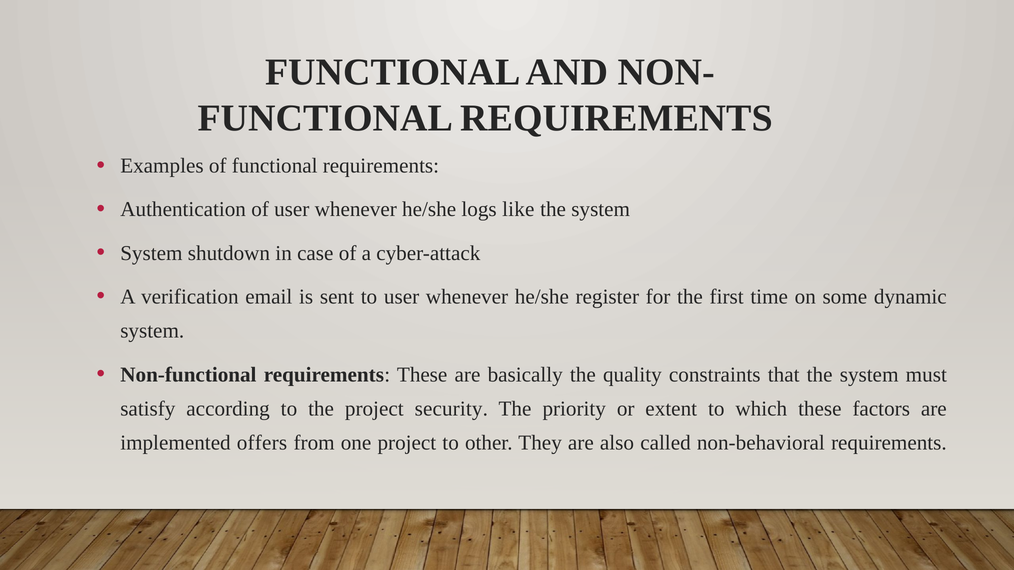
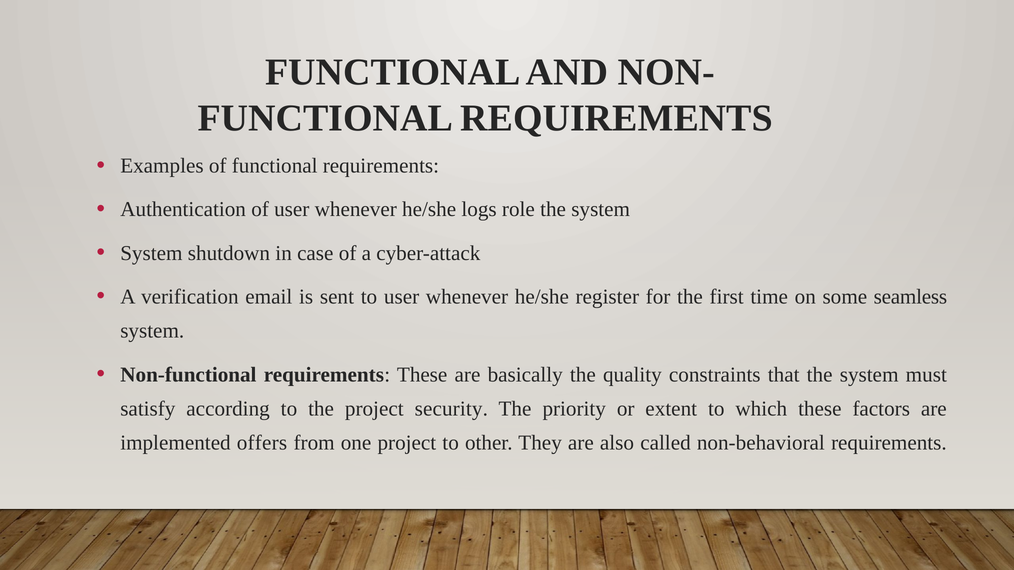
like: like -> role
dynamic: dynamic -> seamless
